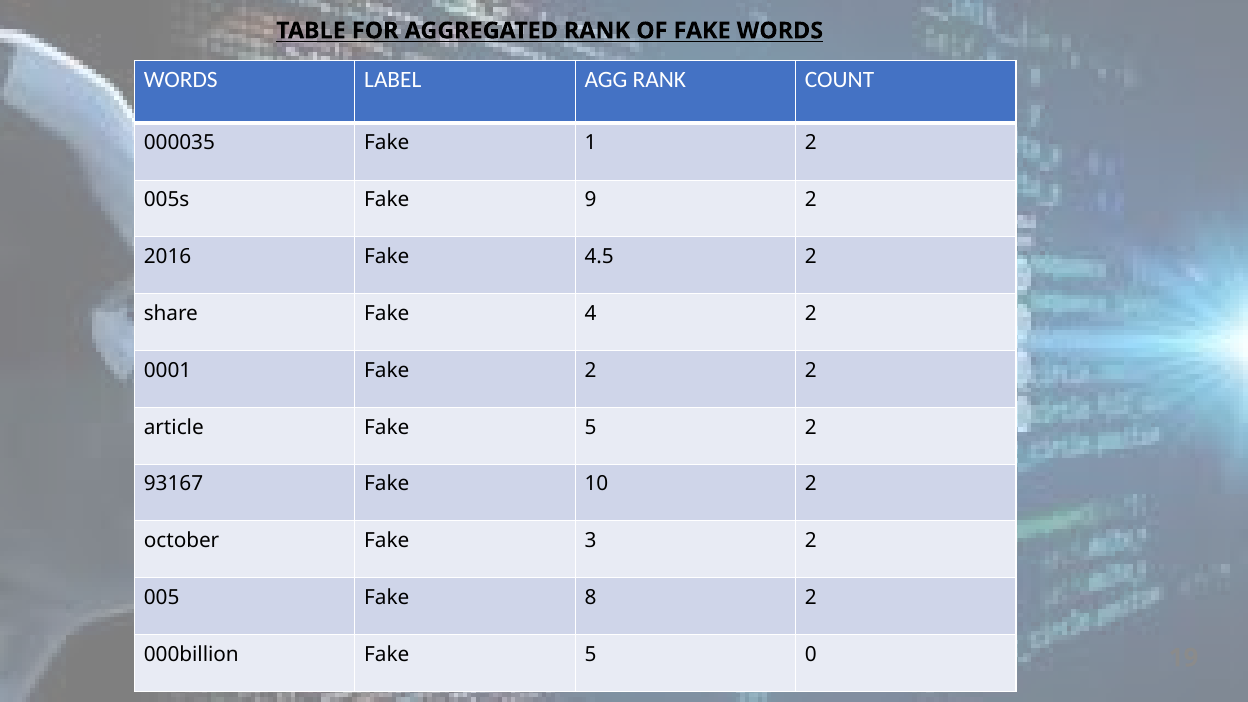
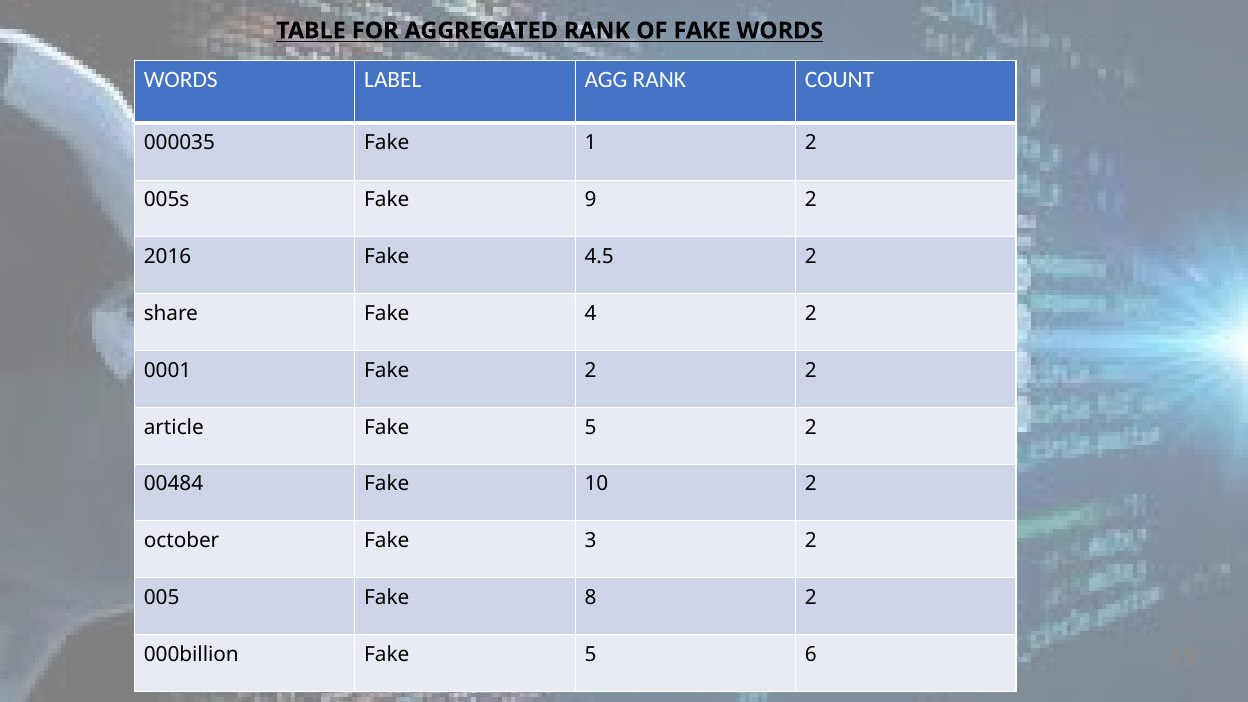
93167: 93167 -> 00484
0: 0 -> 6
